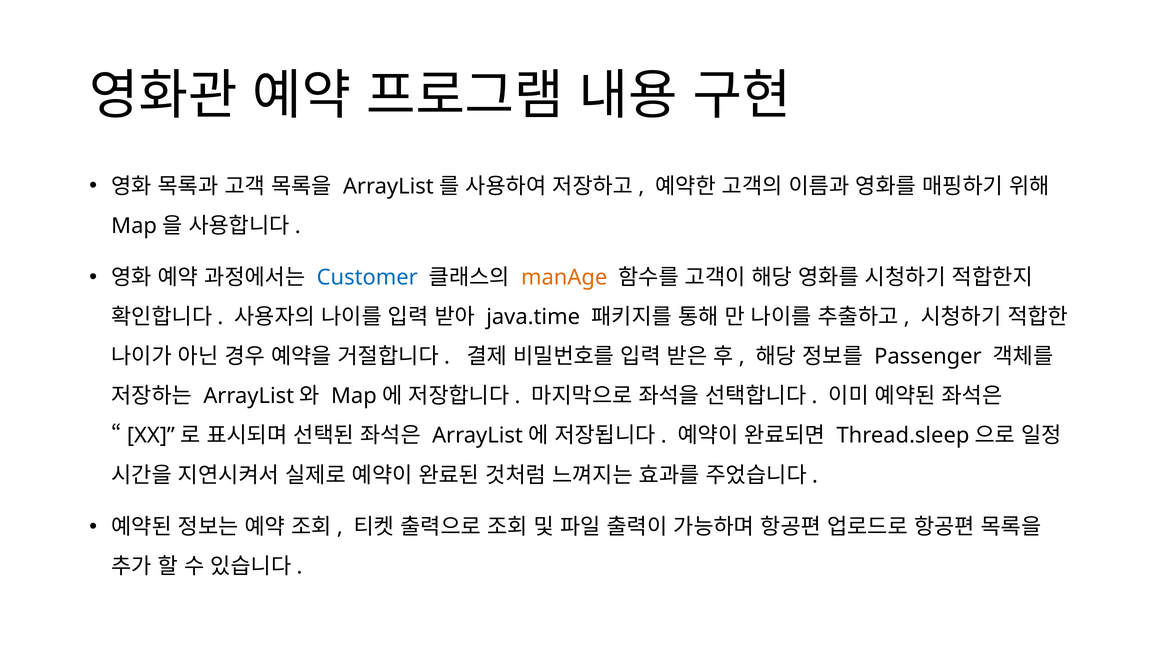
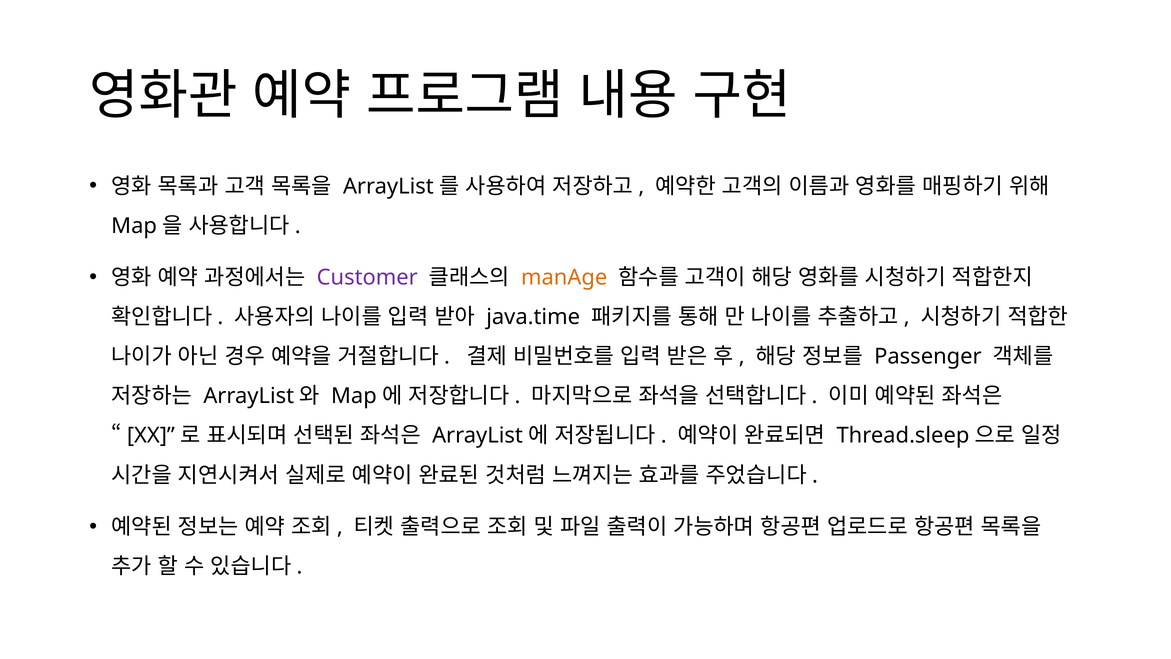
Customer colour: blue -> purple
